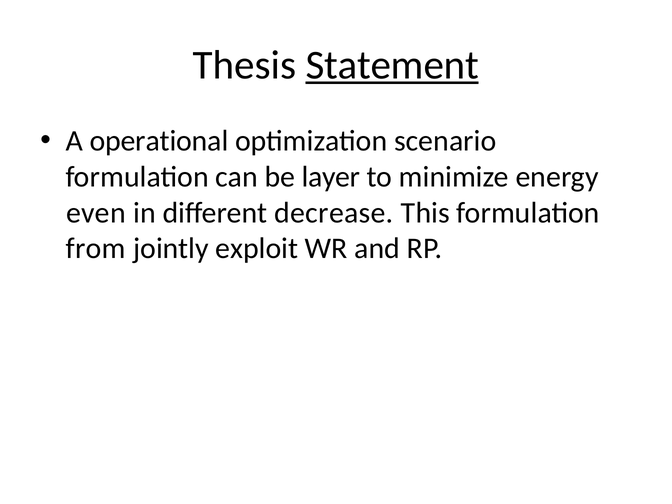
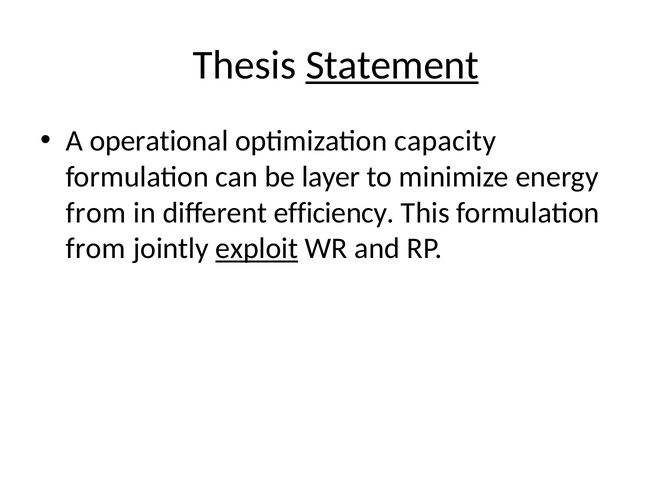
scenario: scenario -> capacity
even at (96, 213): even -> from
decrease: decrease -> efficiency
exploit underline: none -> present
